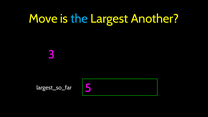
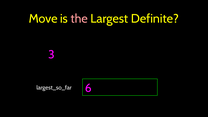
the colour: light blue -> pink
Another: Another -> Definite
5: 5 -> 6
